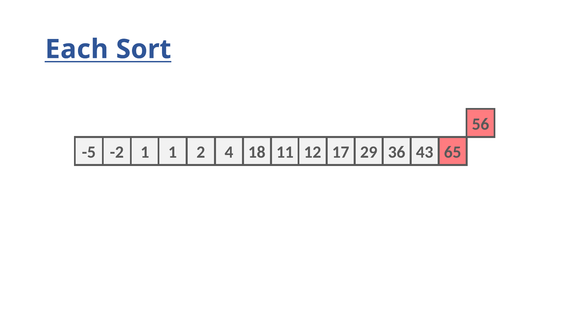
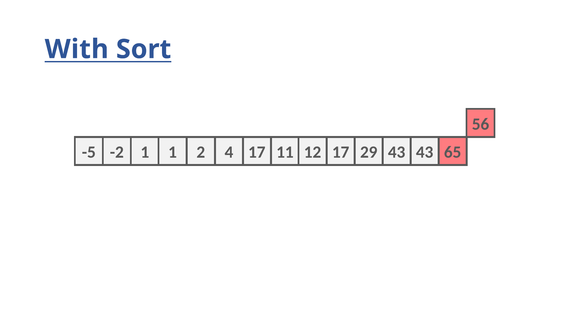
Each: Each -> With
1 18: 18 -> 17
17 36: 36 -> 43
